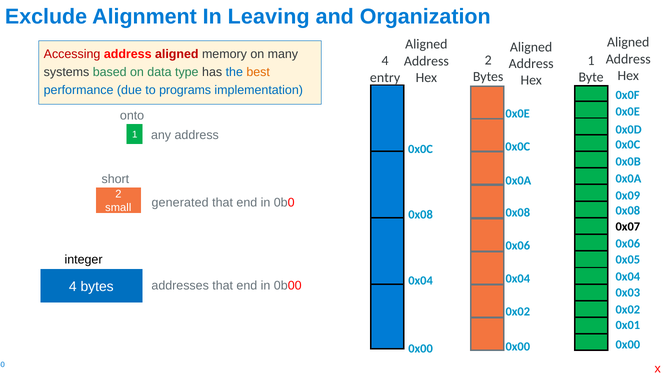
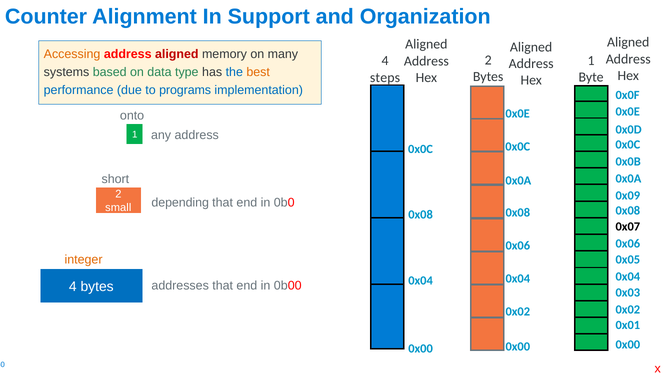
Exclude: Exclude -> Counter
Leaving: Leaving -> Support
Accessing colour: red -> orange
entry: entry -> steps
generated: generated -> depending
integer colour: black -> orange
